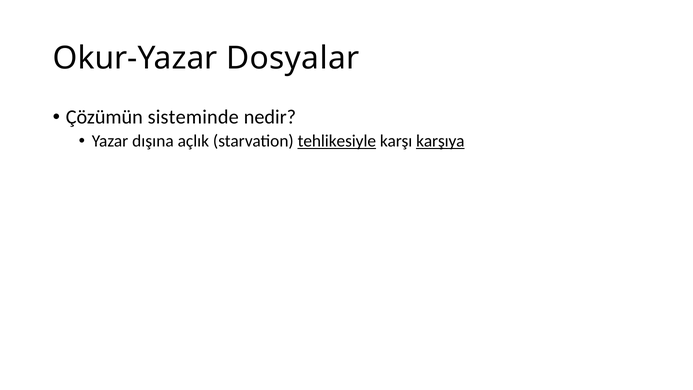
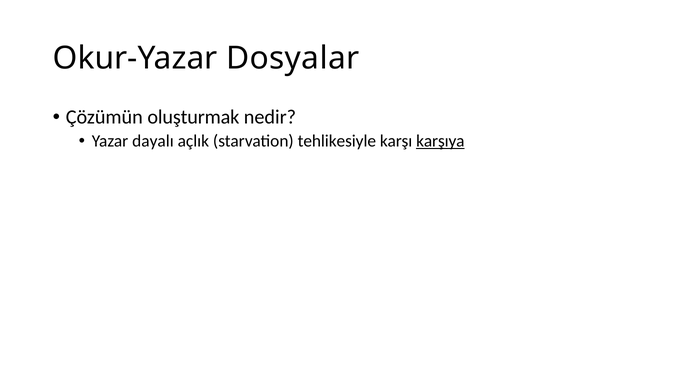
sisteminde: sisteminde -> oluşturmak
dışına: dışına -> dayalı
tehlikesiyle underline: present -> none
